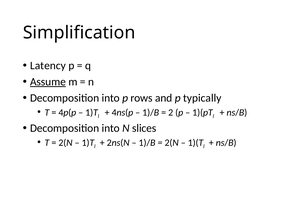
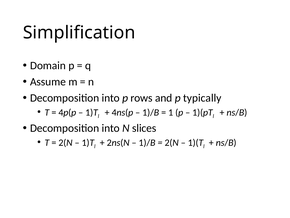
Latency: Latency -> Domain
Assume underline: present -> none
2: 2 -> 1
